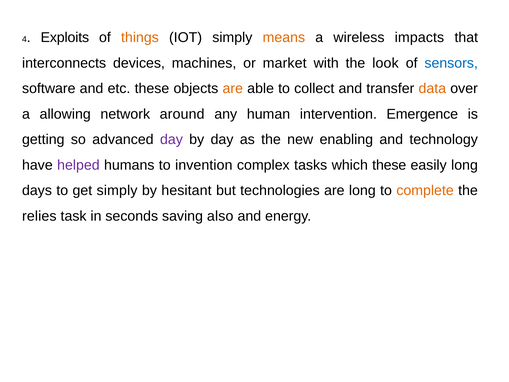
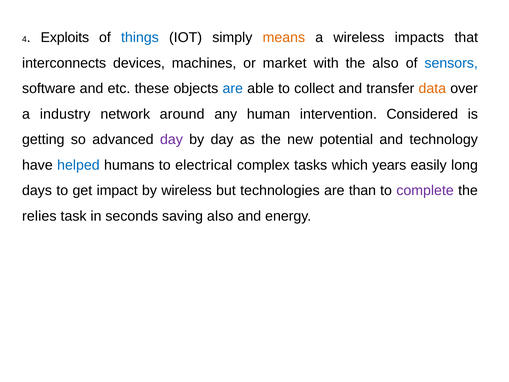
things colour: orange -> blue
the look: look -> also
are at (233, 88) colour: orange -> blue
allowing: allowing -> industry
Emergence: Emergence -> Considered
enabling: enabling -> potential
helped colour: purple -> blue
invention: invention -> electrical
which these: these -> years
get simply: simply -> impact
by hesitant: hesitant -> wireless
are long: long -> than
complete colour: orange -> purple
